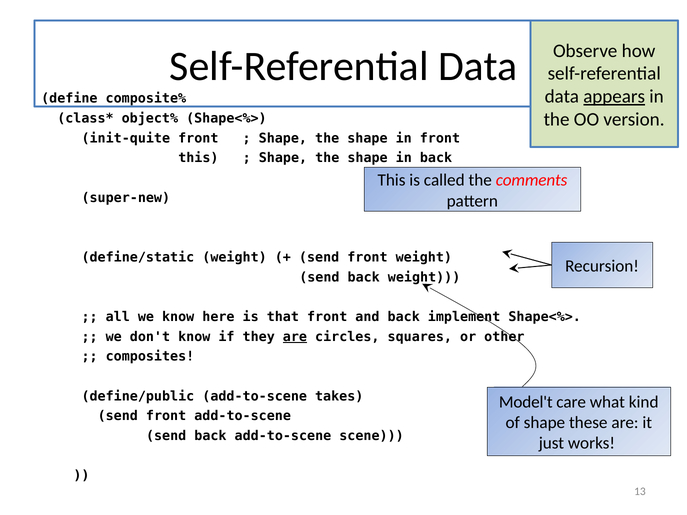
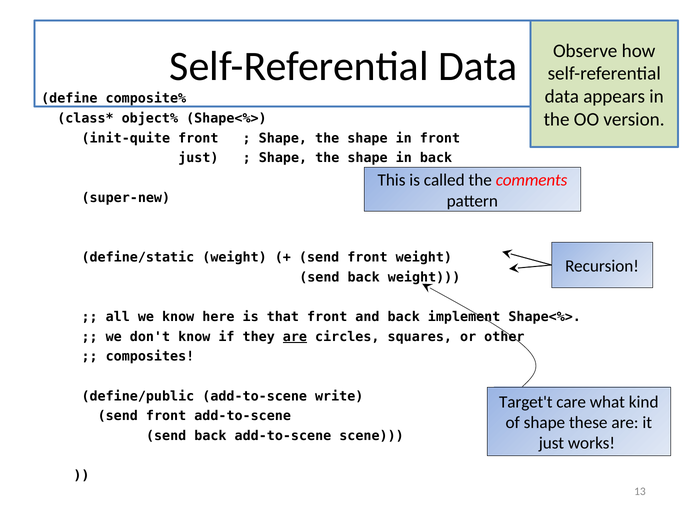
appears underline: present -> none
this at (198, 158): this -> just
takes: takes -> write
Model't: Model't -> Target't
